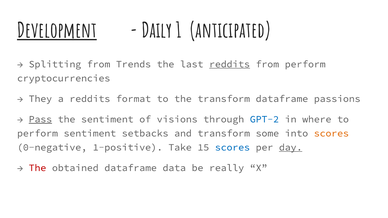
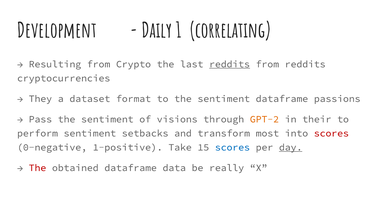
Development underline: present -> none
anticipated: anticipated -> correlating
Splitting: Splitting -> Resulting
Trends: Trends -> Crypto
from perform: perform -> reddits
a reddits: reddits -> dataset
to the transform: transform -> sentiment
Pass underline: present -> none
GPT-2 colour: blue -> orange
where: where -> their
some: some -> most
scores at (331, 133) colour: orange -> red
